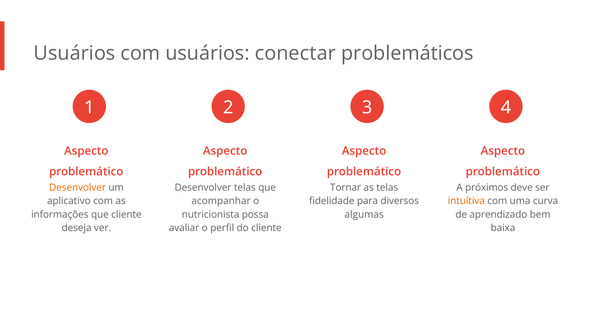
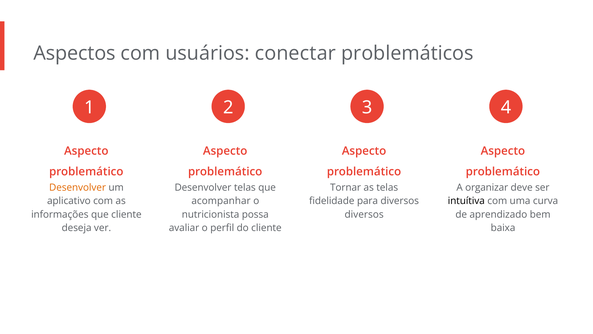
Usuários at (74, 53): Usuários -> Aspectos
próximos: próximos -> organizar
intuítiva colour: orange -> black
algumas at (364, 214): algumas -> diversos
